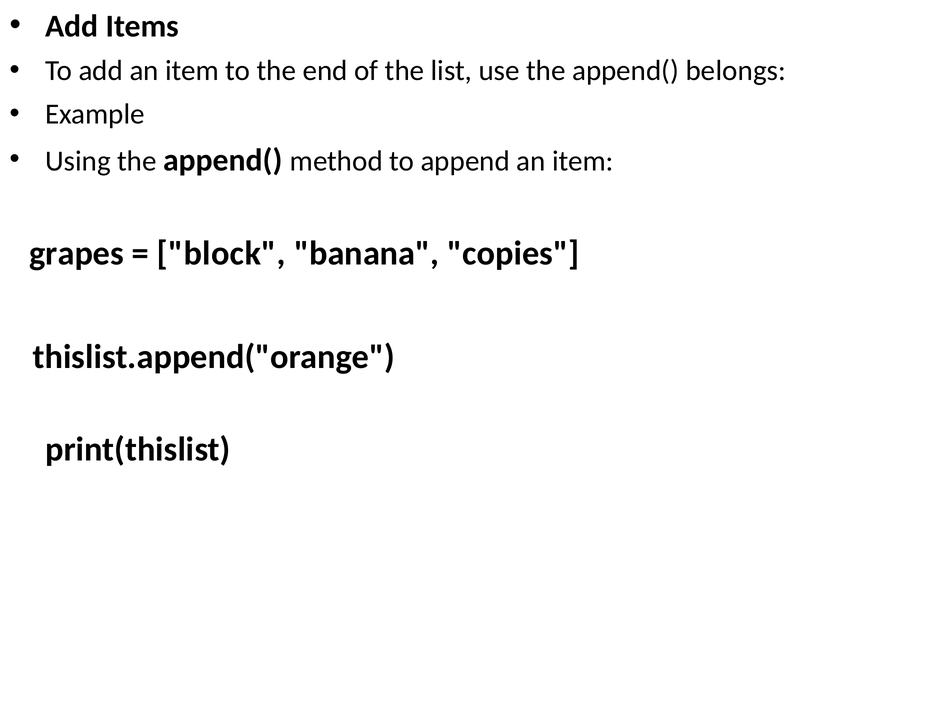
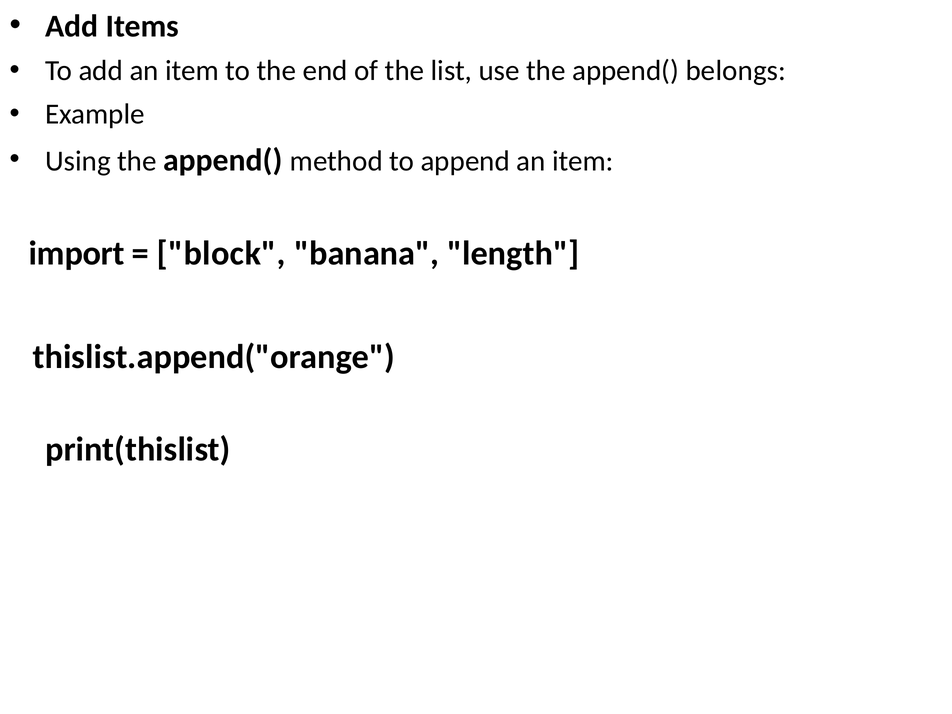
grapes: grapes -> import
copies: copies -> length
